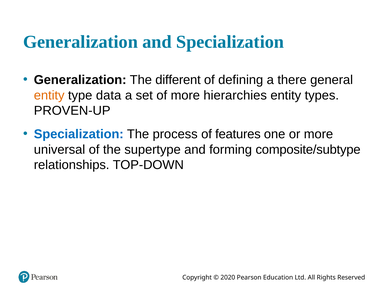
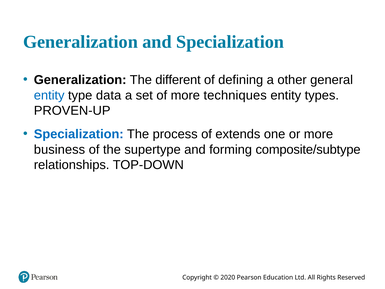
there: there -> other
entity at (49, 95) colour: orange -> blue
hierarchies: hierarchies -> techniques
features: features -> extends
universal: universal -> business
